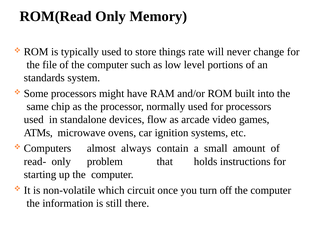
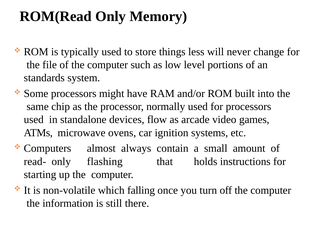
rate: rate -> less
problem: problem -> flashing
circuit: circuit -> falling
